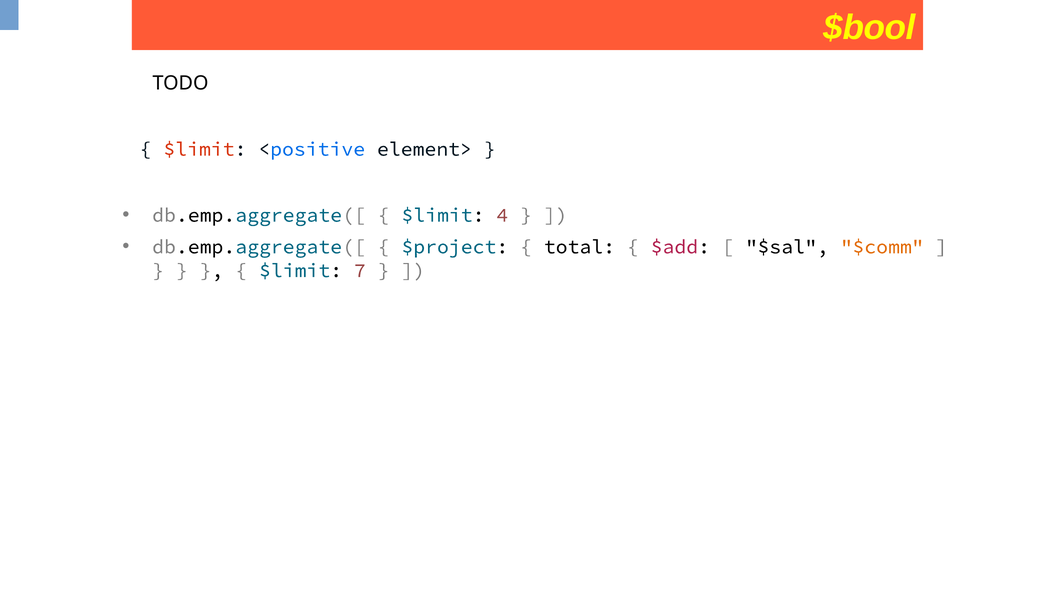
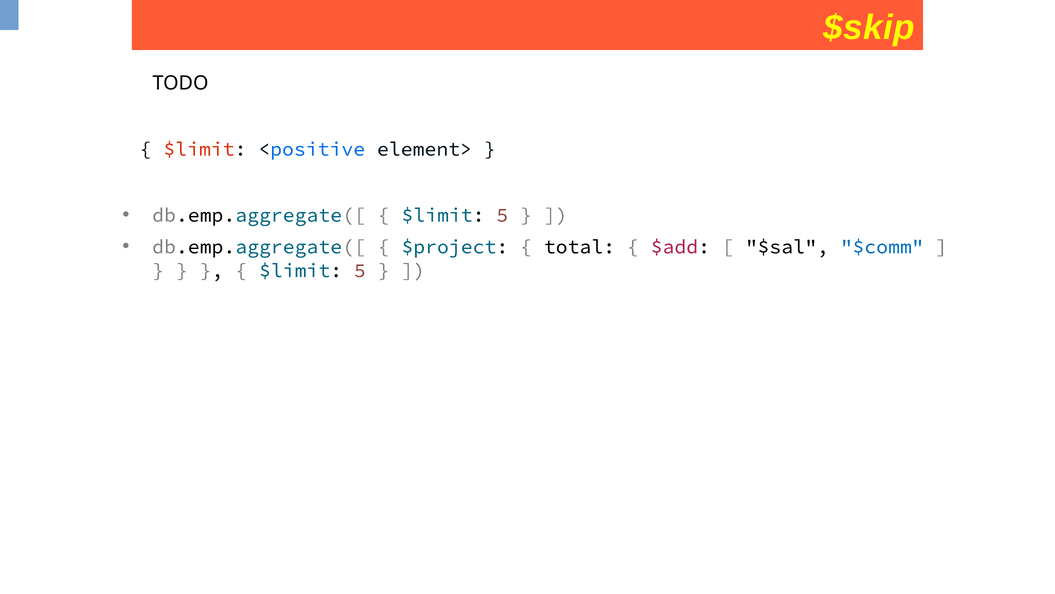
$bool: $bool -> $skip
4 at (502, 215): 4 -> 5
$comm colour: orange -> blue
7 at (360, 270): 7 -> 5
